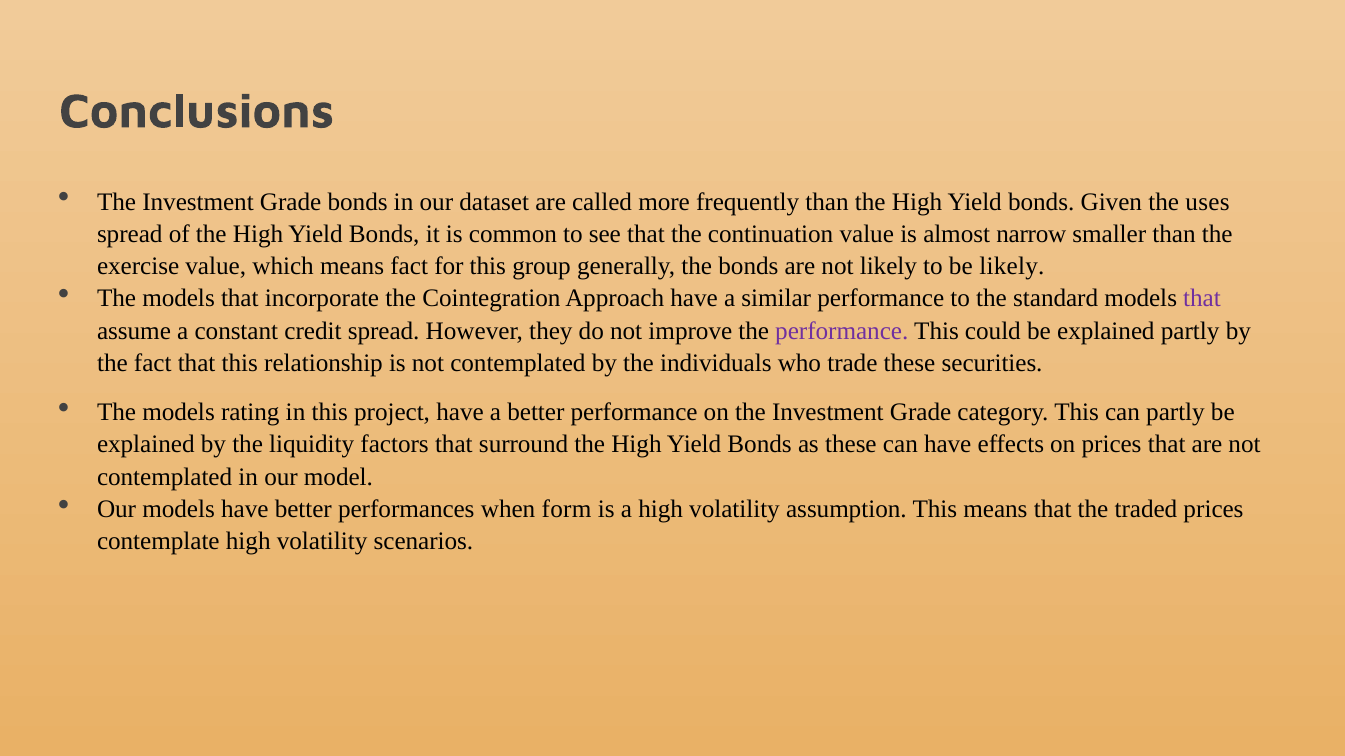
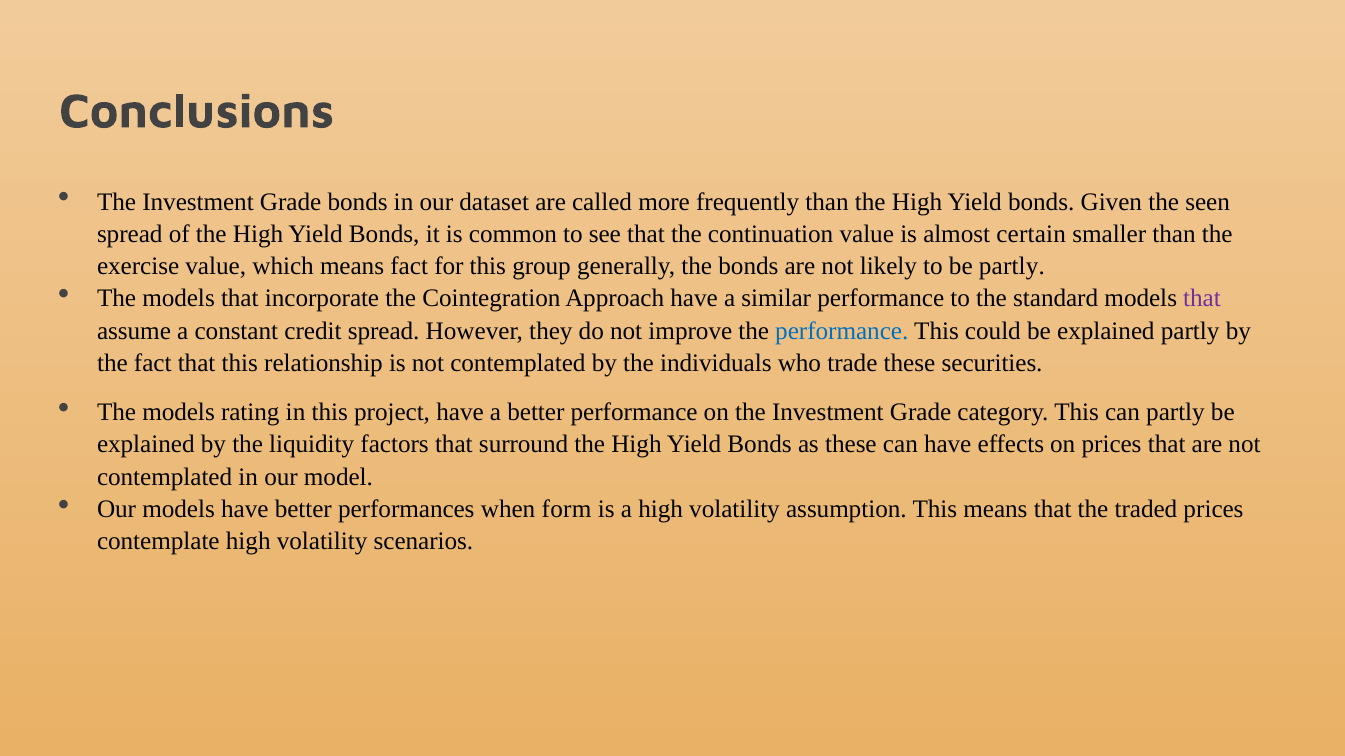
uses: uses -> seen
narrow: narrow -> certain
be likely: likely -> partly
performance at (842, 331) colour: purple -> blue
